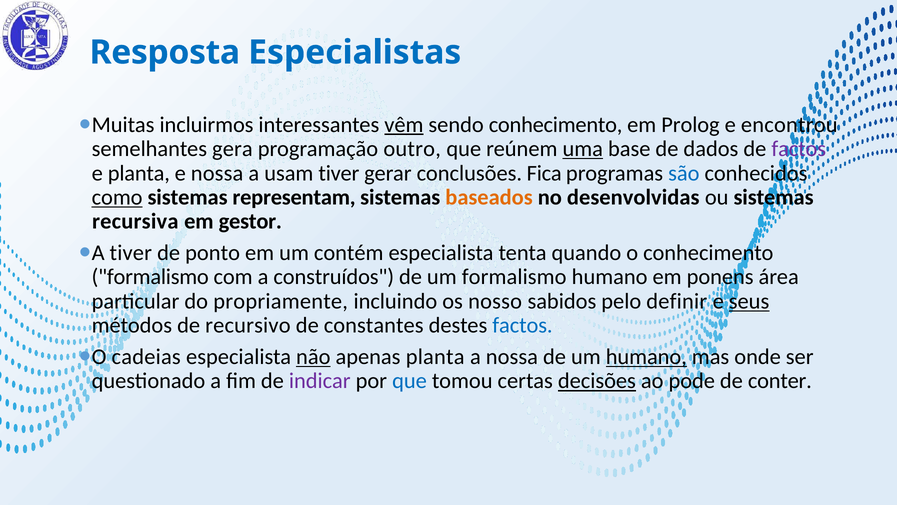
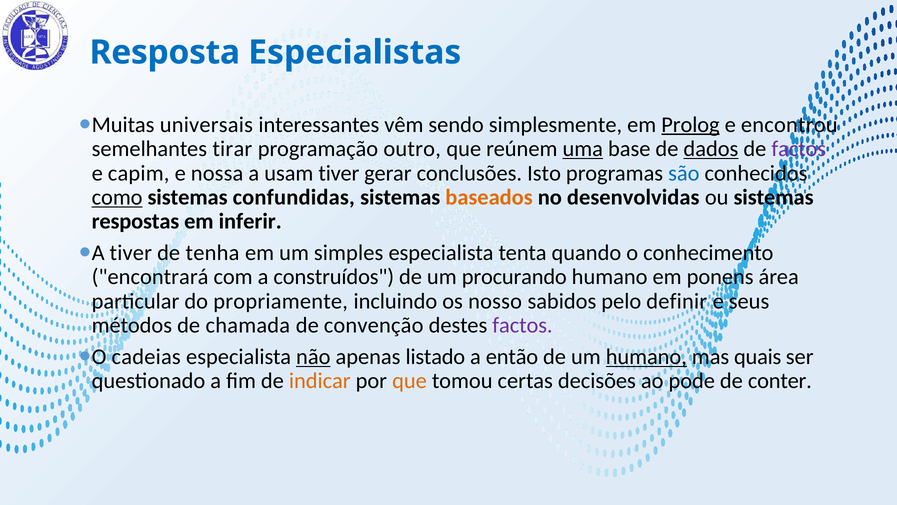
incluirmos: incluirmos -> universais
vêm underline: present -> none
sendo conhecimento: conhecimento -> simplesmente
Prolog underline: none -> present
gera: gera -> tirar
dados underline: none -> present
e planta: planta -> capim
Fica: Fica -> Isto
representam: representam -> confundidas
recursiva: recursiva -> respostas
gestor: gestor -> inferir
ponto: ponto -> tenha
contém: contém -> simples
formalismo at (150, 277): formalismo -> encontrará
um formalismo: formalismo -> procurando
seus underline: present -> none
recursivo: recursivo -> chamada
constantes: constantes -> convenção
factos at (522, 325) colour: blue -> purple
apenas planta: planta -> listado
a nossa: nossa -> então
onde: onde -> quais
indicar colour: purple -> orange
que at (410, 381) colour: blue -> orange
decisões underline: present -> none
